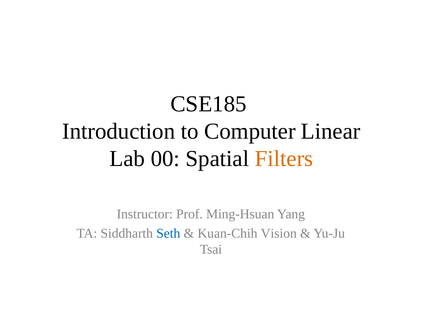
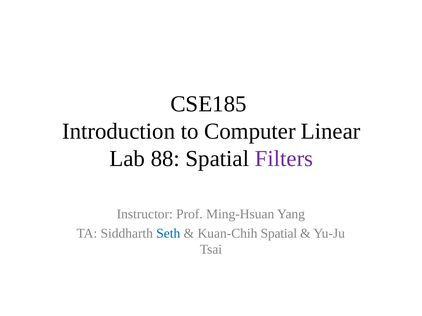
00: 00 -> 88
Filters colour: orange -> purple
Kuan-Chih Vision: Vision -> Spatial
